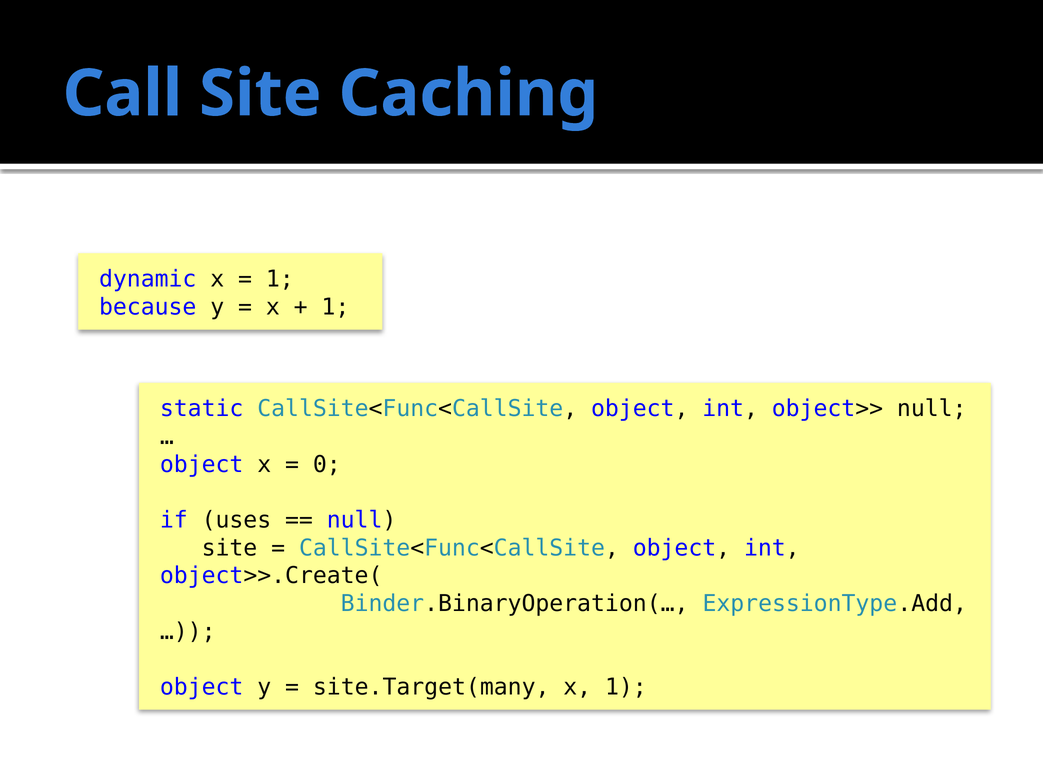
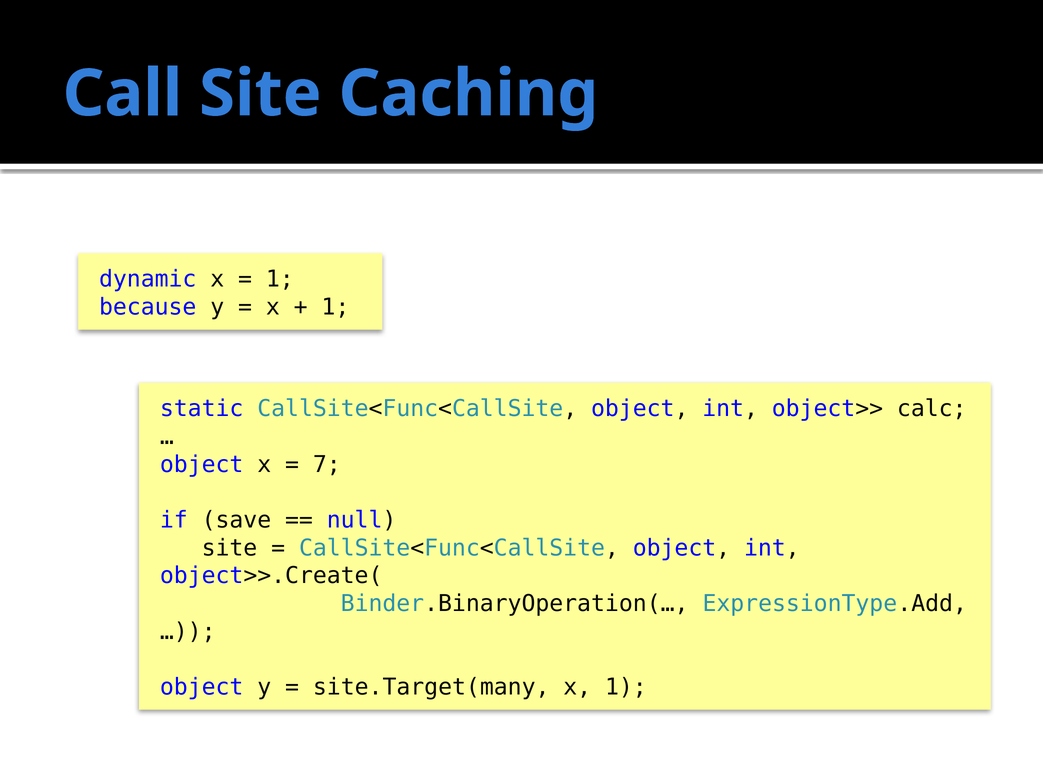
object>> null: null -> calc
0: 0 -> 7
uses: uses -> save
